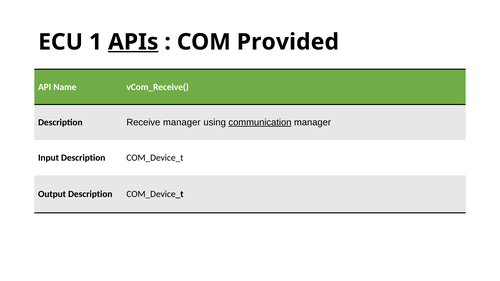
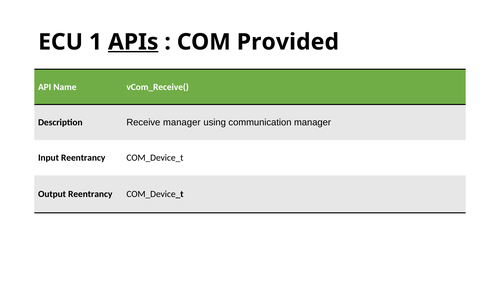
communication underline: present -> none
Input Description: Description -> Reentrancy
Output Description: Description -> Reentrancy
